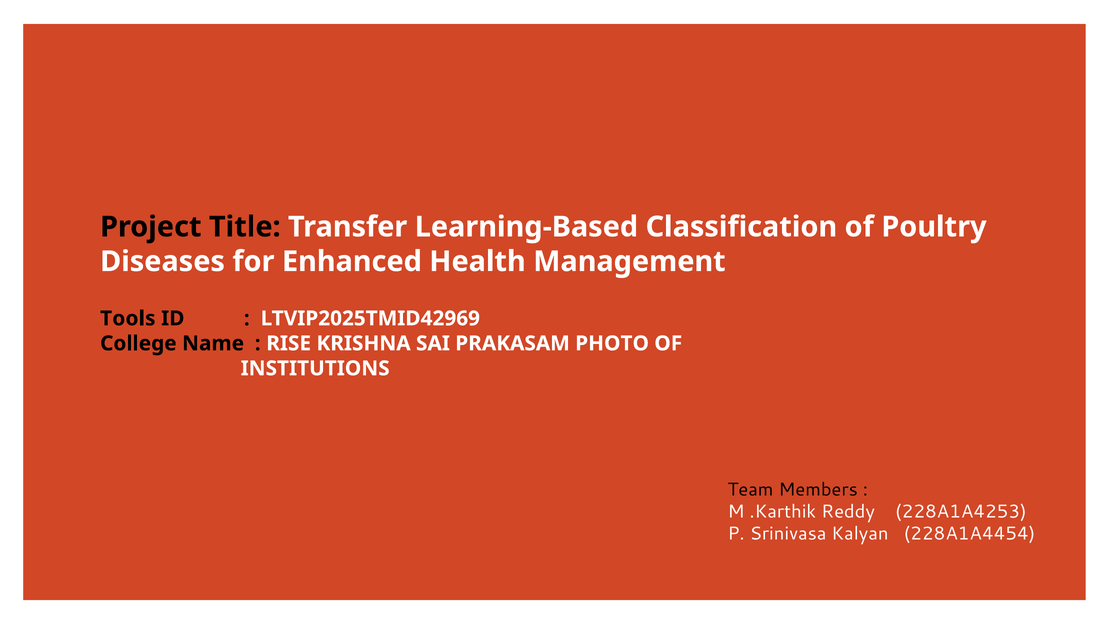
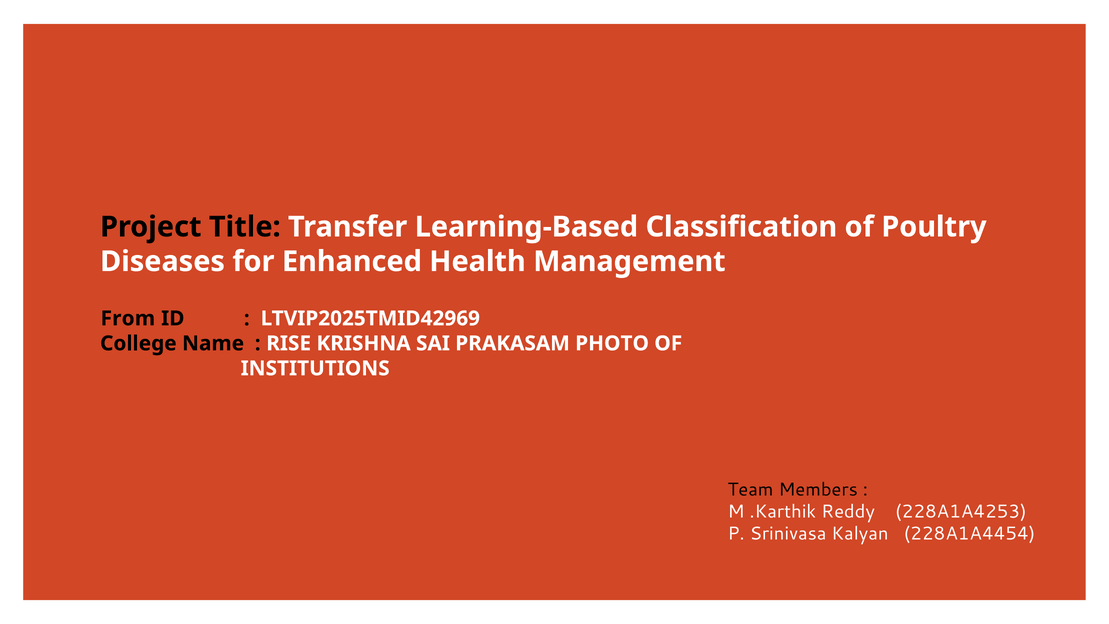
Tools: Tools -> From
